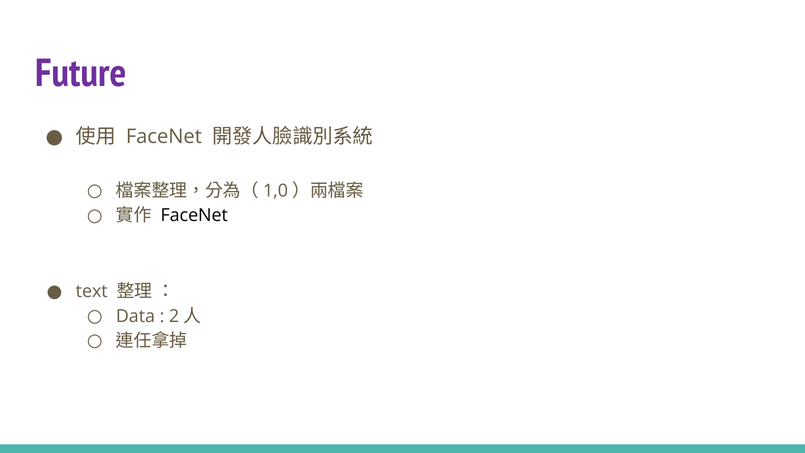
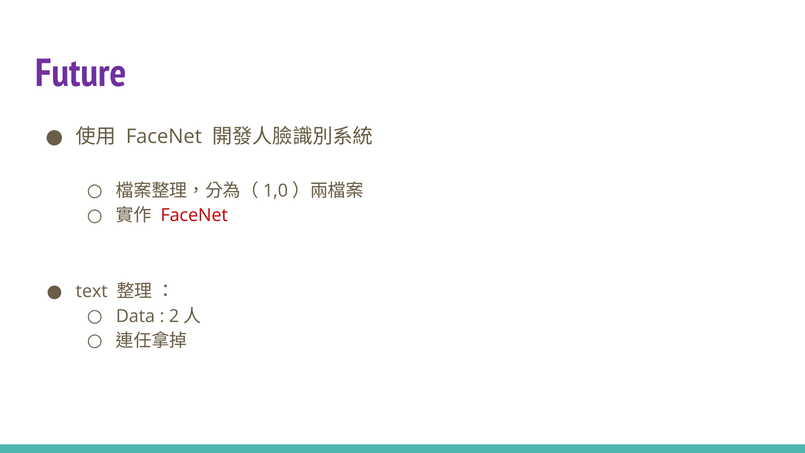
FaceNet at (194, 215) colour: black -> red
